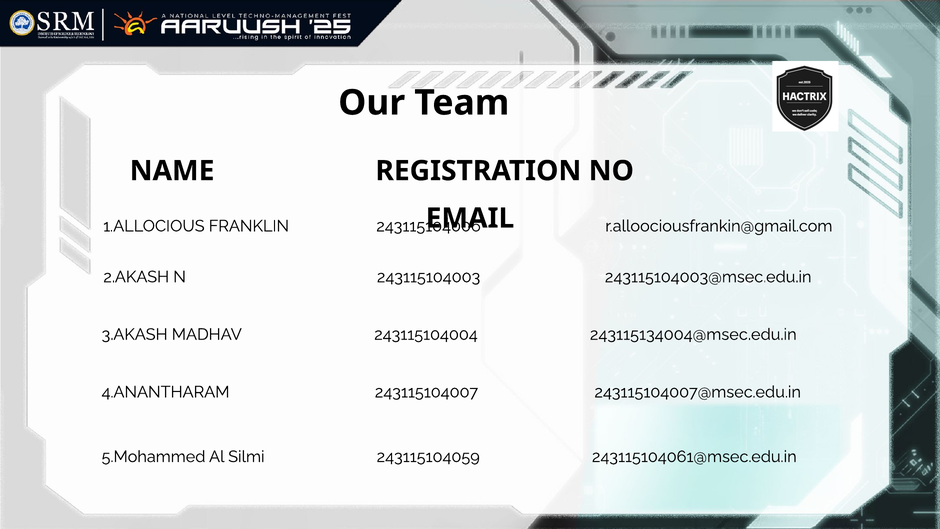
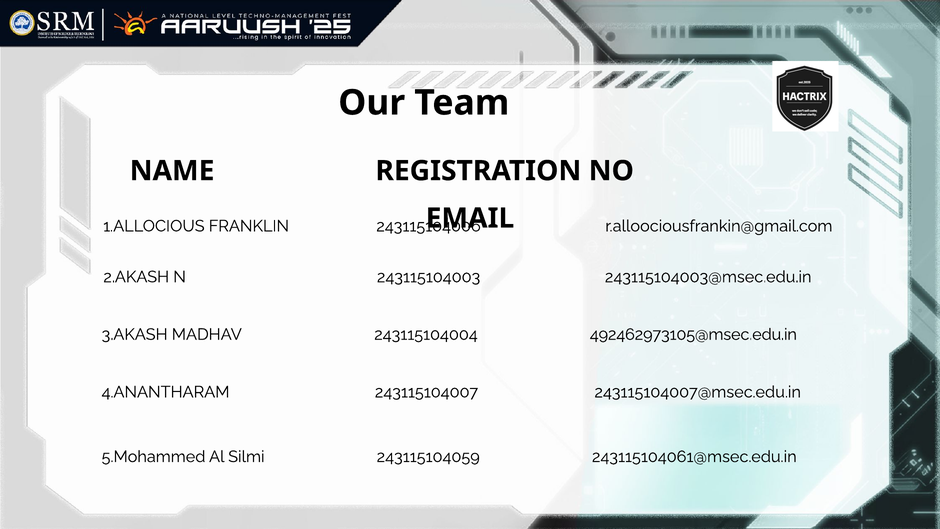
243115134004@msec.edu.in: 243115134004@msec.edu.in -> 492462973105@msec.edu.in
